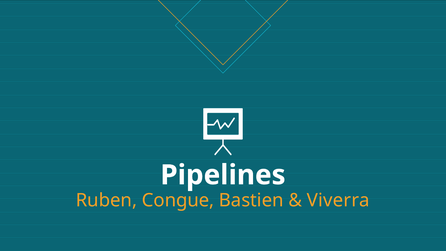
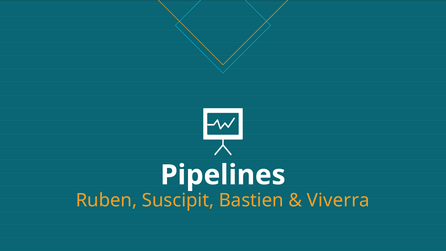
Congue: Congue -> Suscipit
